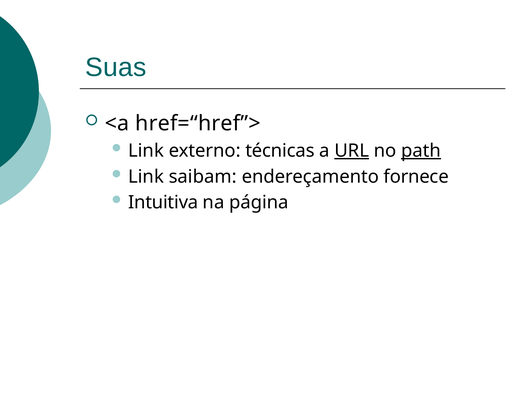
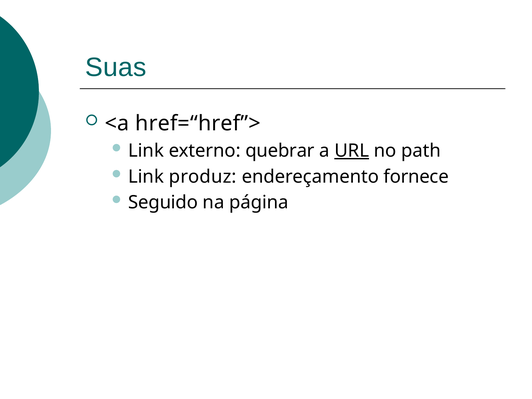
técnicas: técnicas -> quebrar
path underline: present -> none
saibam: saibam -> produz
Intuitiva: Intuitiva -> Seguido
